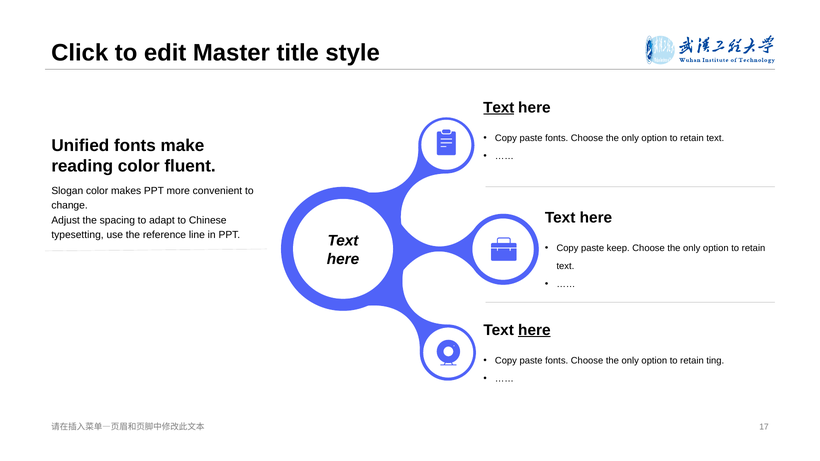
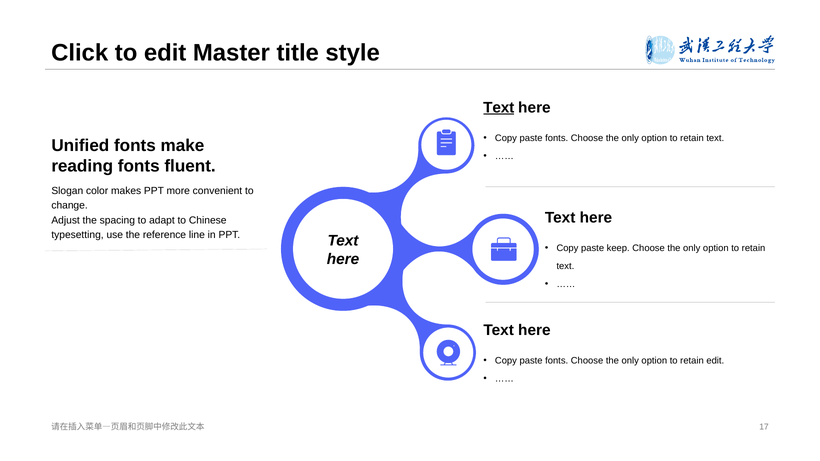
reading color: color -> fonts
here at (534, 330) underline: present -> none
retain ting: ting -> edit
